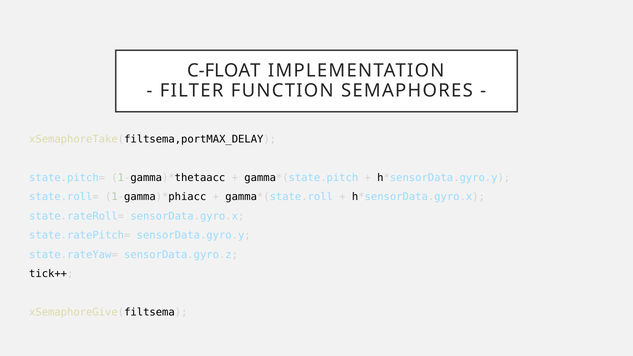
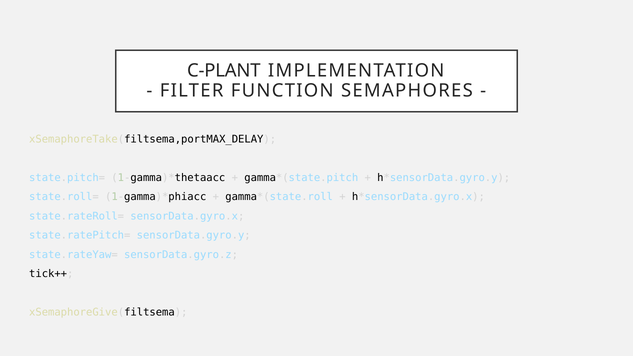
C-FLOAT: C-FLOAT -> C-PLANT
